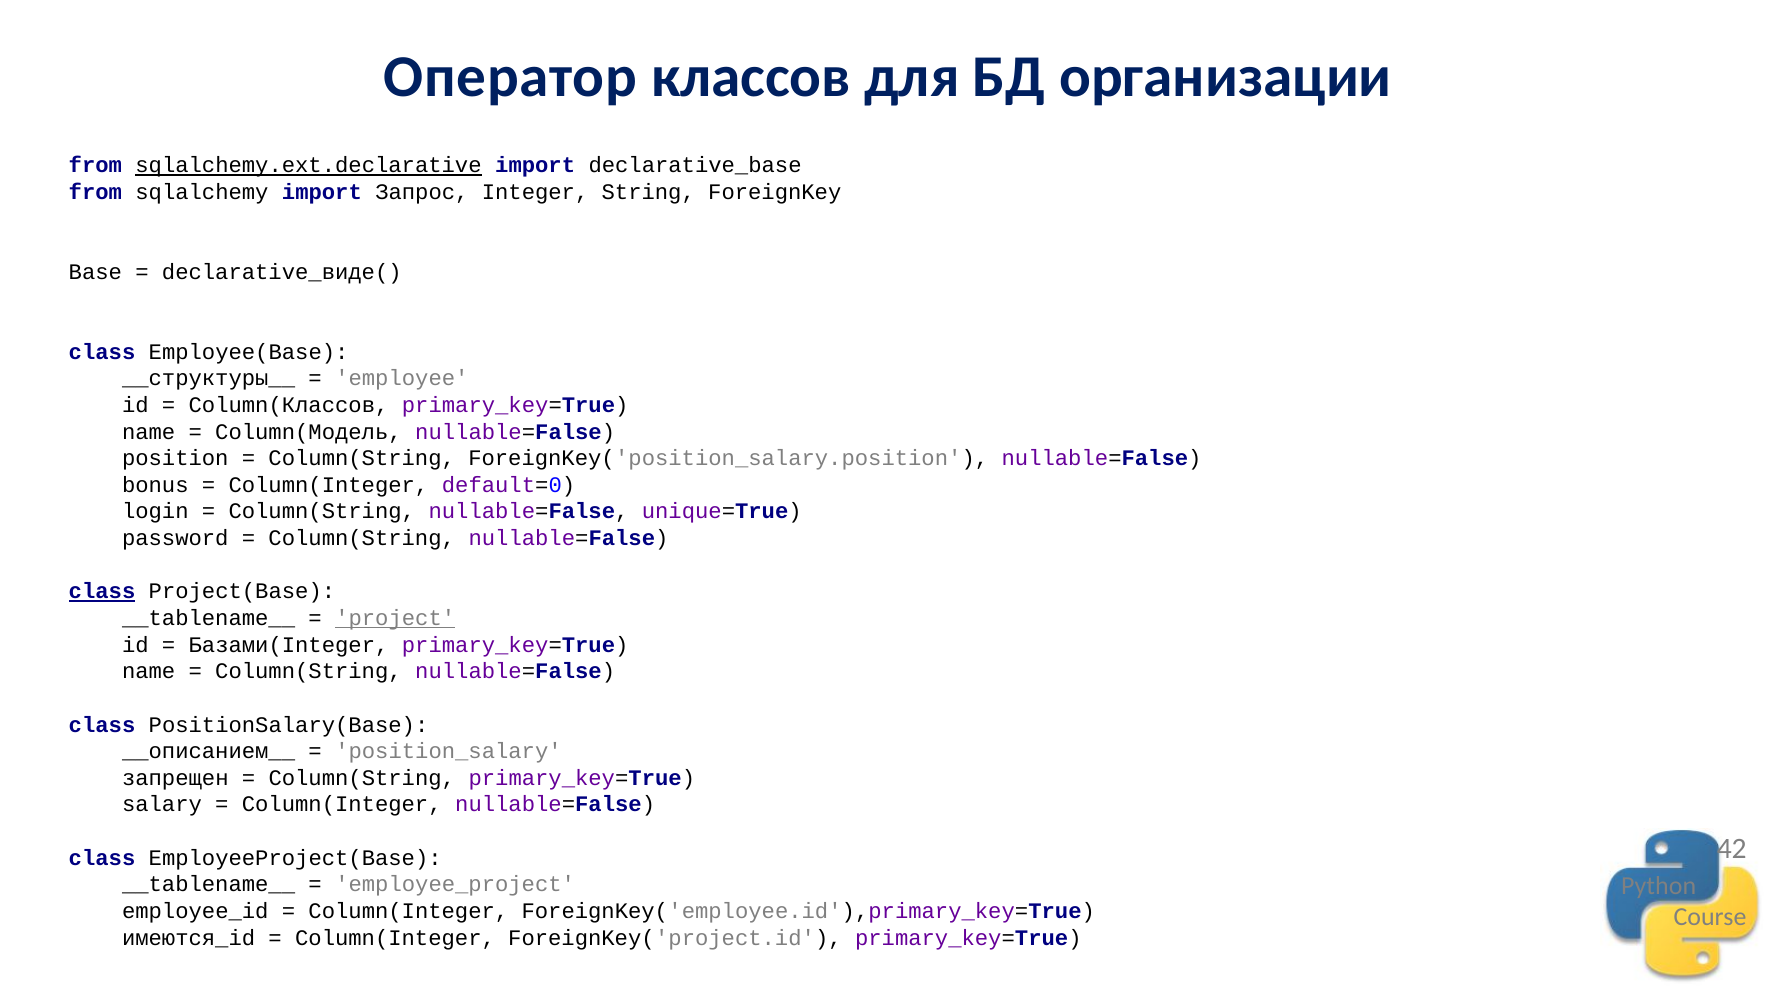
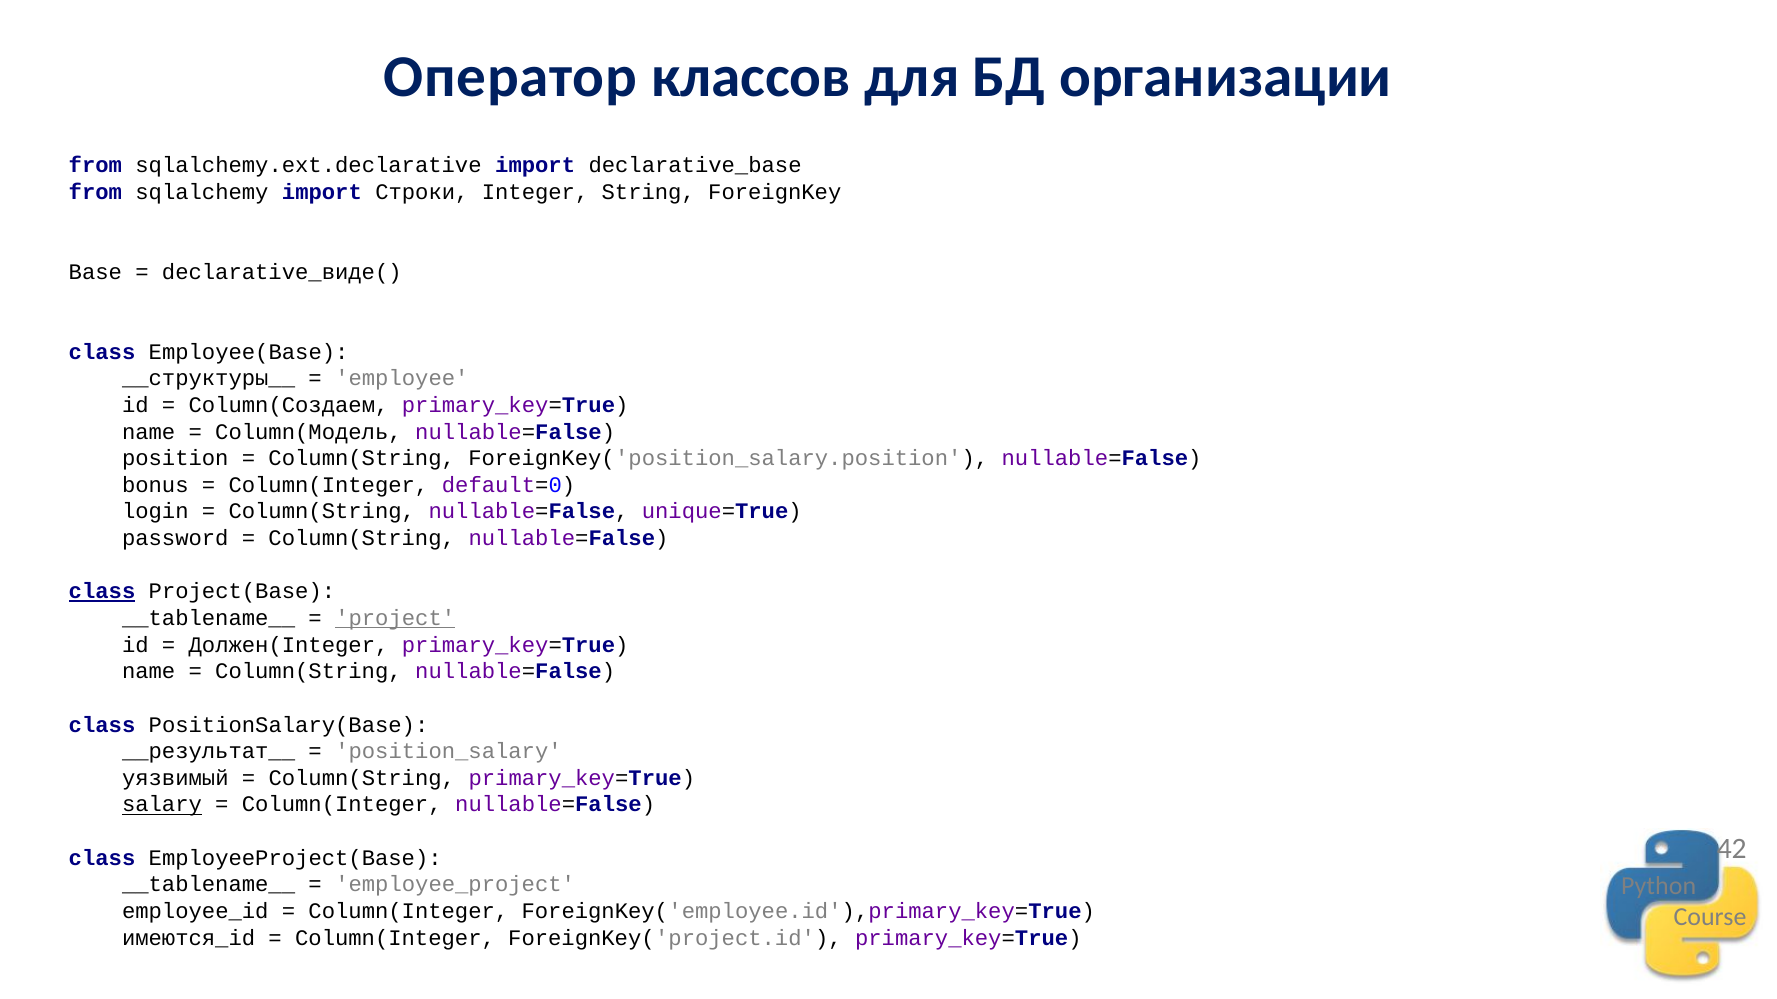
sqlalchemy.ext.declarative underline: present -> none
Запрос: Запрос -> Строки
Column(Классов: Column(Классов -> Column(Создаем
Базами(Integer: Базами(Integer -> Должен(Integer
__описанием__: __описанием__ -> __результат__
запрещен: запрещен -> уязвимый
salary underline: none -> present
